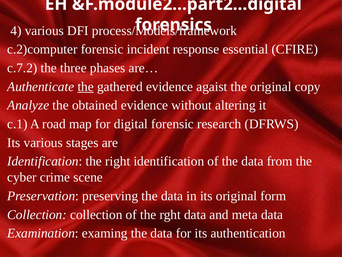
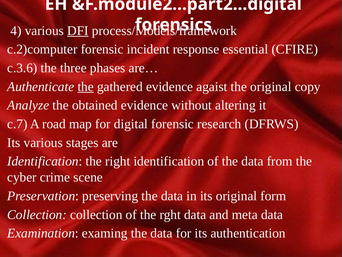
DFI underline: none -> present
c.7.2: c.7.2 -> c.3.6
c.1: c.1 -> c.7
